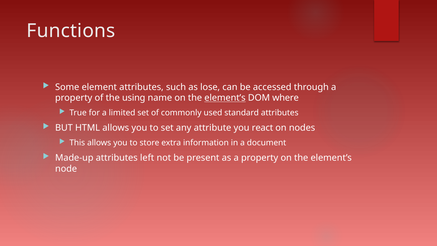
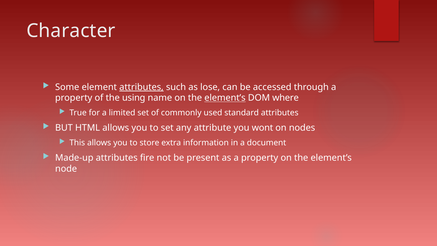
Functions: Functions -> Character
attributes at (141, 87) underline: none -> present
react: react -> wont
left: left -> fire
